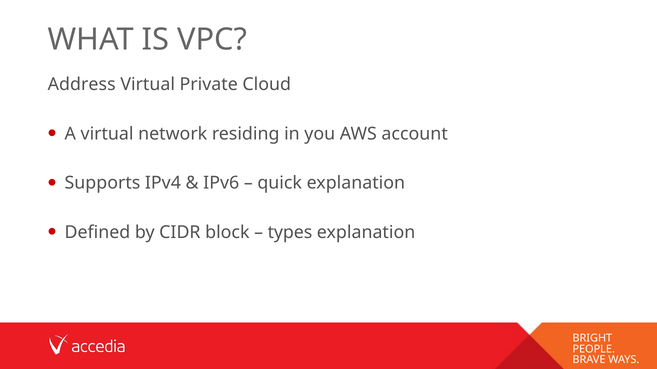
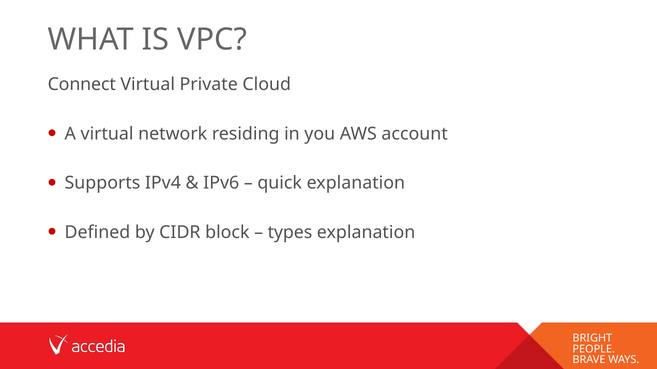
Address: Address -> Connect
